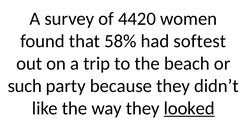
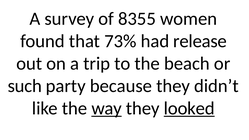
4420: 4420 -> 8355
58%: 58% -> 73%
softest: softest -> release
way underline: none -> present
